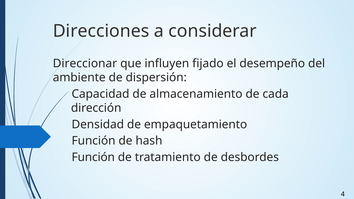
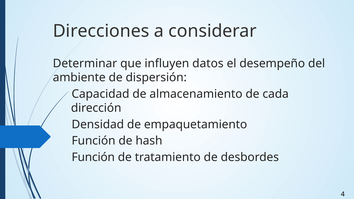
Direccionar: Direccionar -> Determinar
fijado: fijado -> datos
